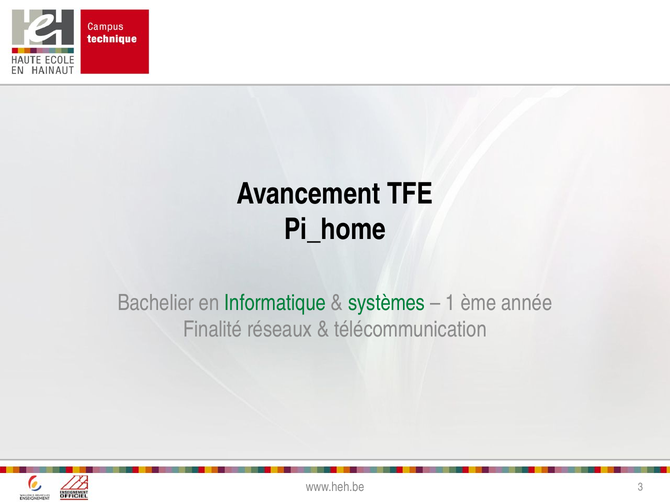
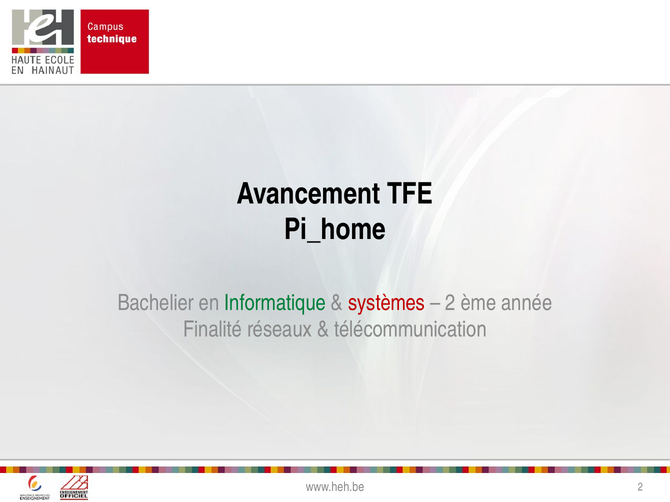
systèmes colour: green -> red
1 at (450, 303): 1 -> 2
www.heh.be 3: 3 -> 2
